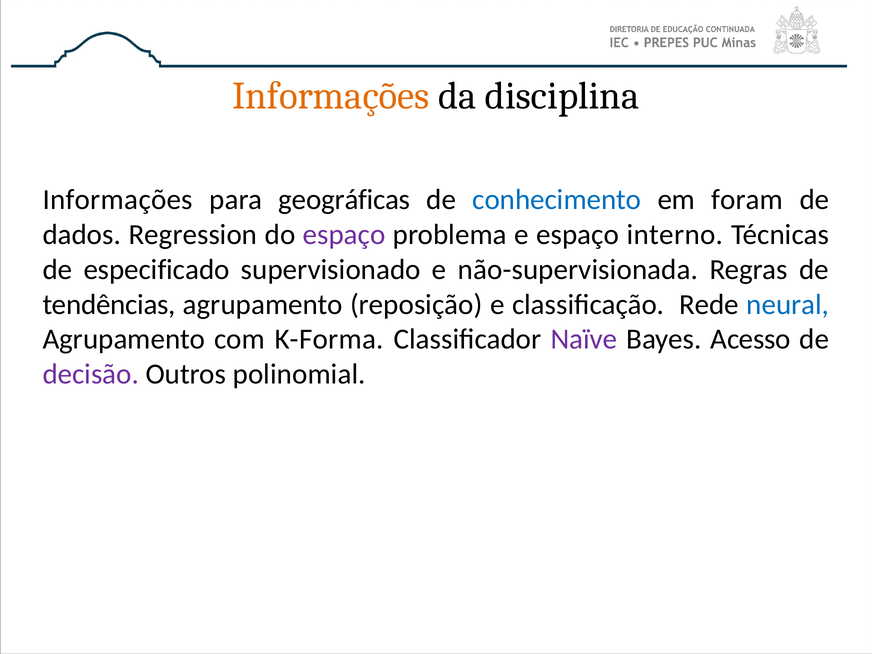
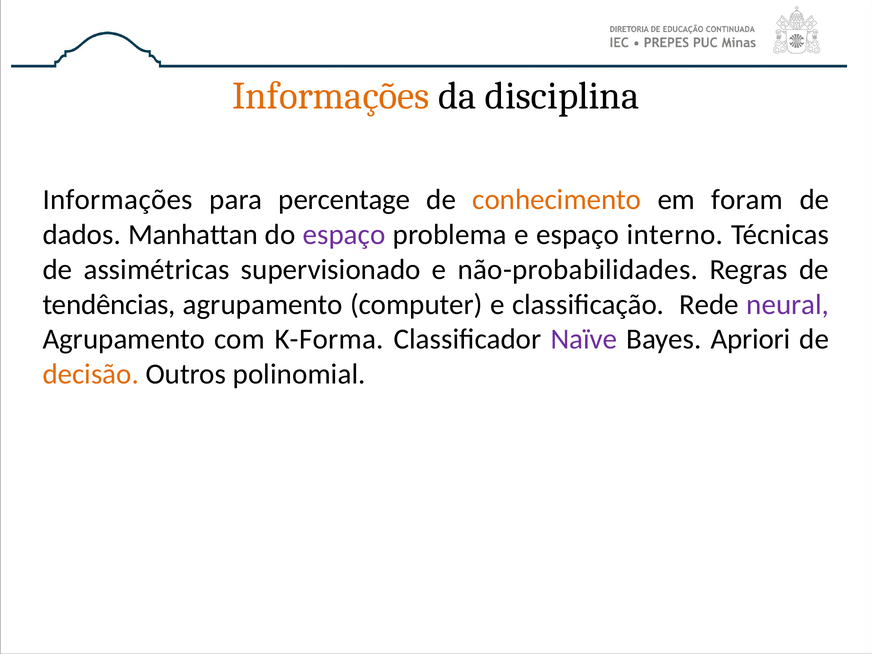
geográficas: geográficas -> percentage
conhecimento colour: blue -> orange
Regression: Regression -> Manhattan
especificado: especificado -> assimétricas
não-supervisionada: não-supervisionada -> não-probabilidades
reposição: reposição -> computer
neural colour: blue -> purple
Acesso: Acesso -> Apriori
decisão colour: purple -> orange
